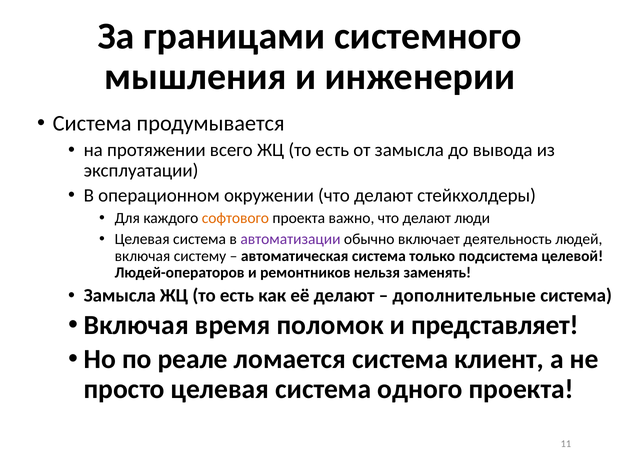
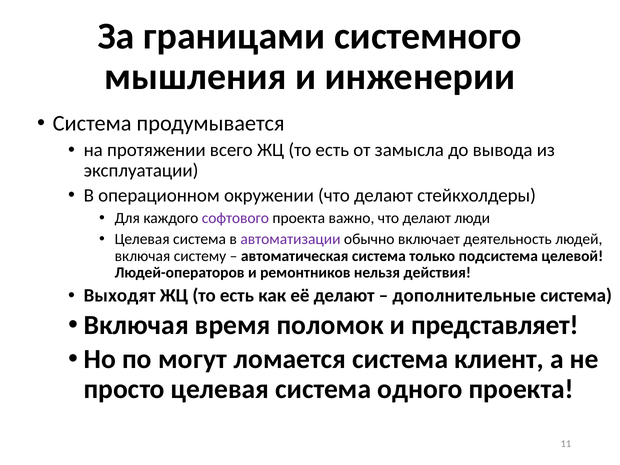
софтового colour: orange -> purple
заменять: заменять -> действия
Замысла at (120, 296): Замысла -> Выходят
реале: реале -> могут
